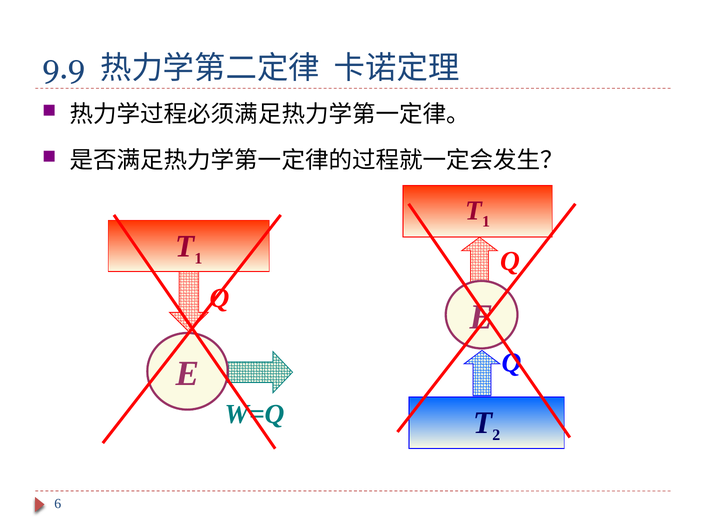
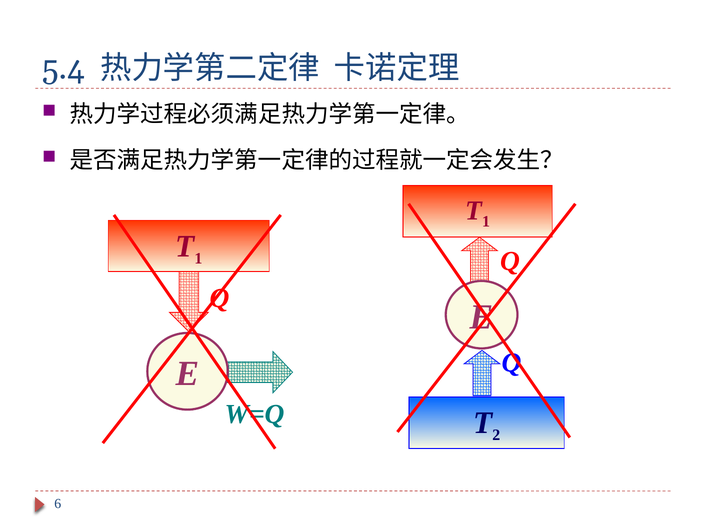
9.9: 9.9 -> 5.4
